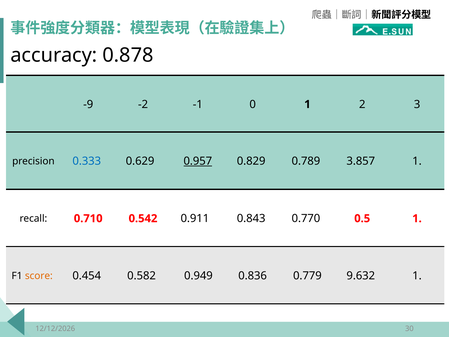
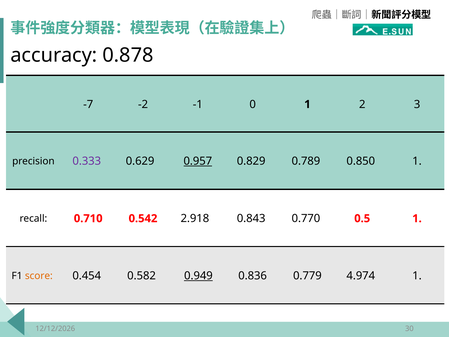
-9: -9 -> -7
0.333 colour: blue -> purple
3.857: 3.857 -> 0.850
0.911: 0.911 -> 2.918
0.949 underline: none -> present
9.632: 9.632 -> 4.974
